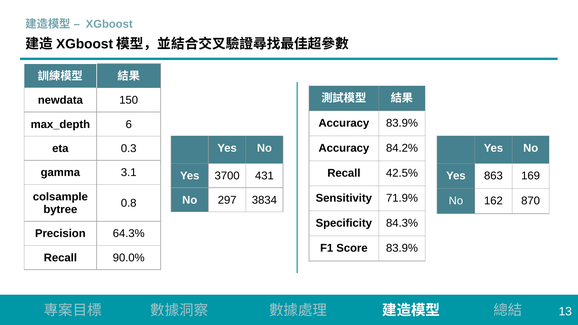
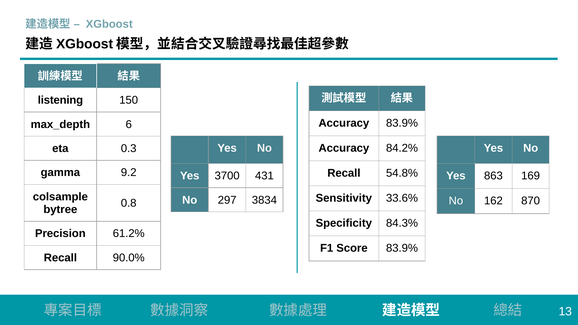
newdata: newdata -> listening
3.1: 3.1 -> 9.2
42.5%: 42.5% -> 54.8%
71.9%: 71.9% -> 33.6%
64.3%: 64.3% -> 61.2%
